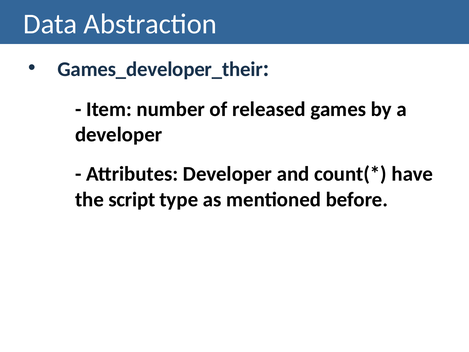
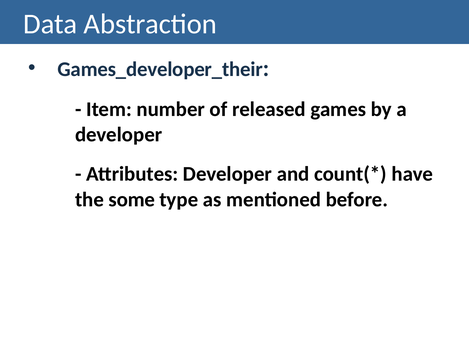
script: script -> some
